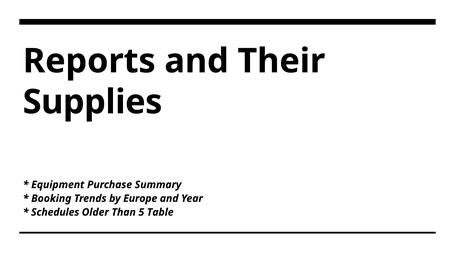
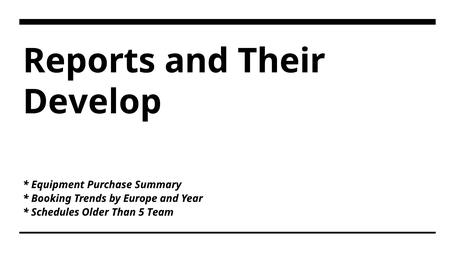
Supplies: Supplies -> Develop
Table: Table -> Team
